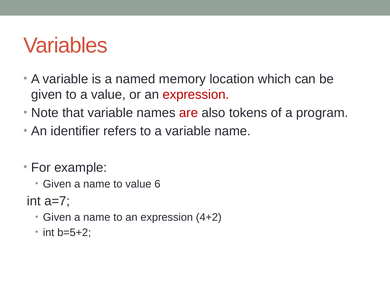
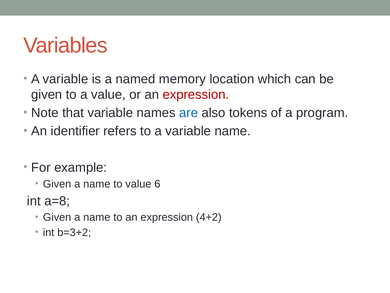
are colour: red -> blue
a=7: a=7 -> a=8
b=5+2: b=5+2 -> b=3+2
